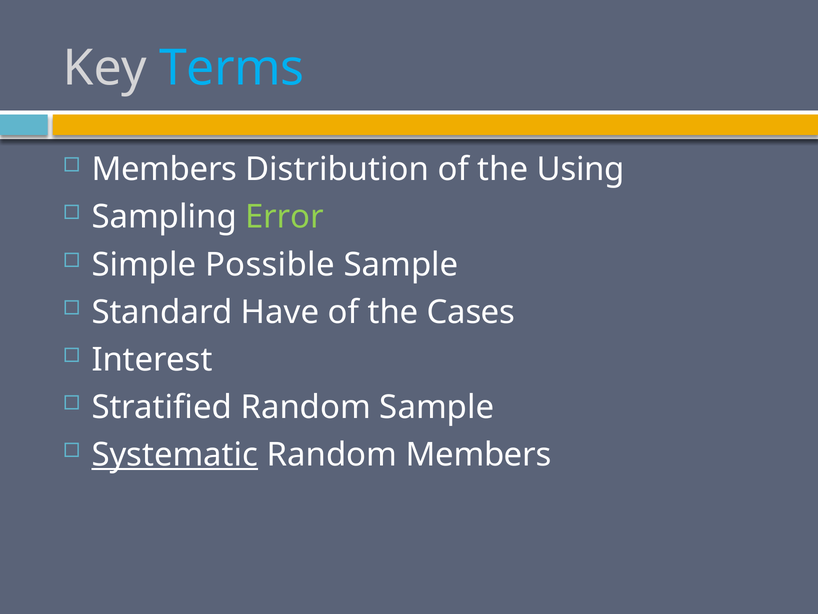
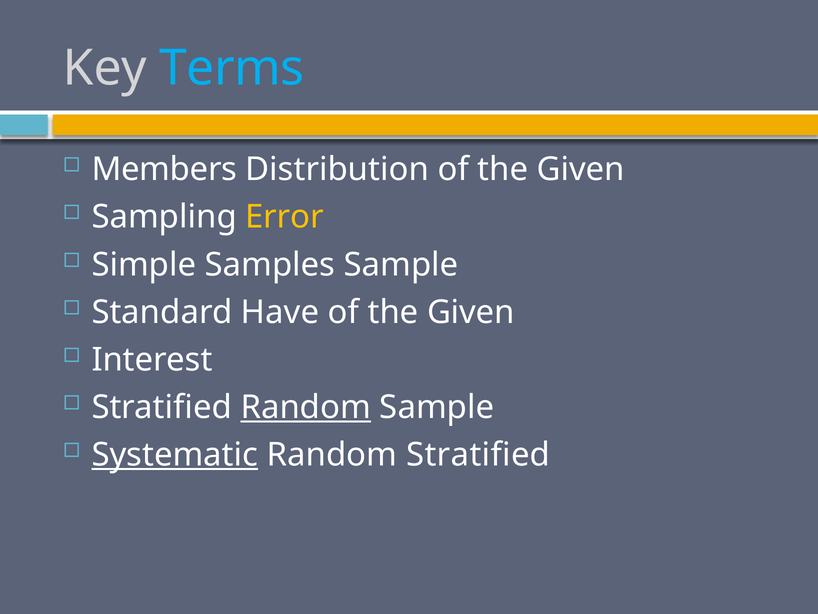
Distribution of the Using: Using -> Given
Error colour: light green -> yellow
Possible: Possible -> Samples
Cases at (471, 312): Cases -> Given
Random at (306, 407) underline: none -> present
Random Members: Members -> Stratified
